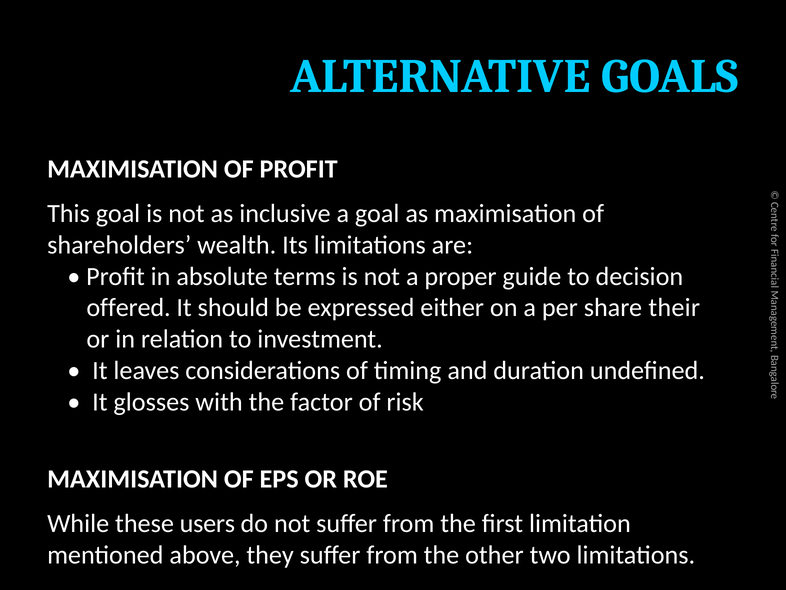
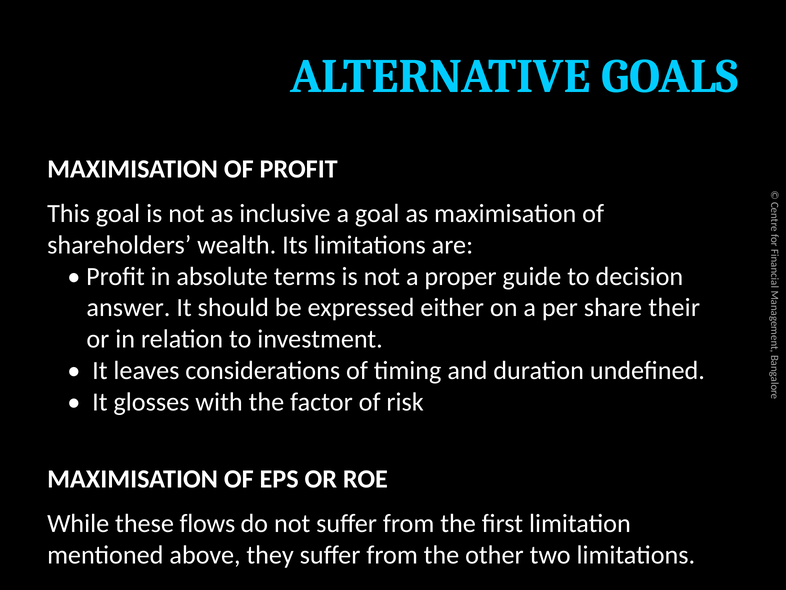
offered: offered -> answer
users: users -> flows
